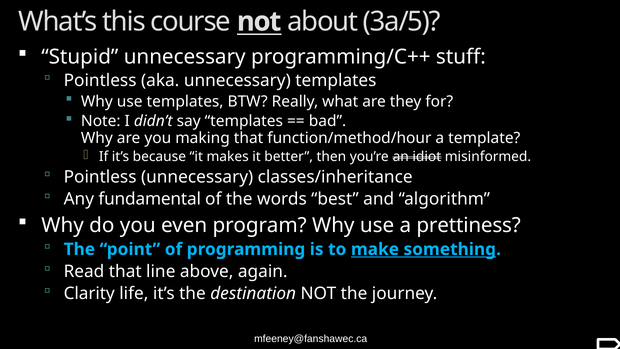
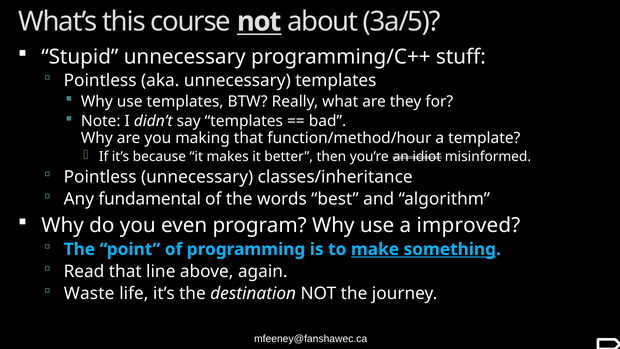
prettiness: prettiness -> improved
Clarity: Clarity -> Waste
